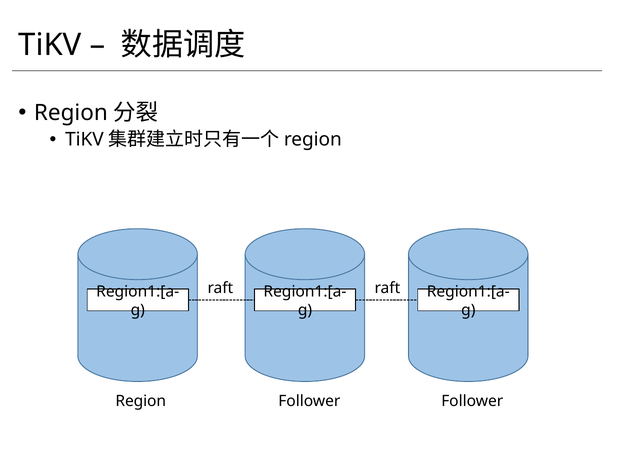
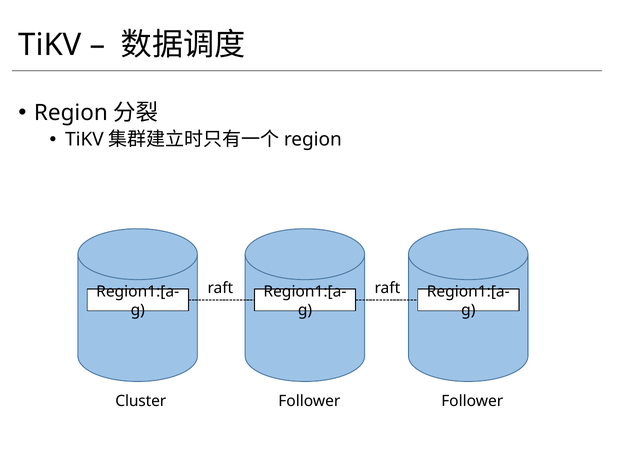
Region at (141, 402): Region -> Cluster
